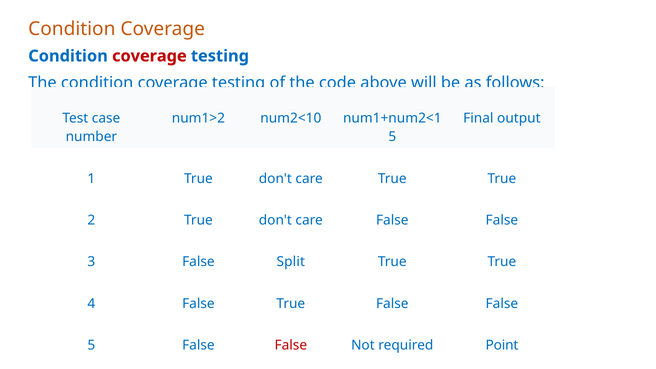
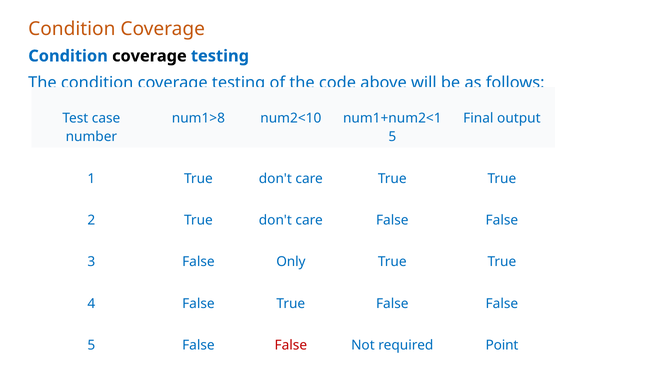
coverage at (149, 56) colour: red -> black
num1>2: num1>2 -> num1>8
Split: Split -> Only
